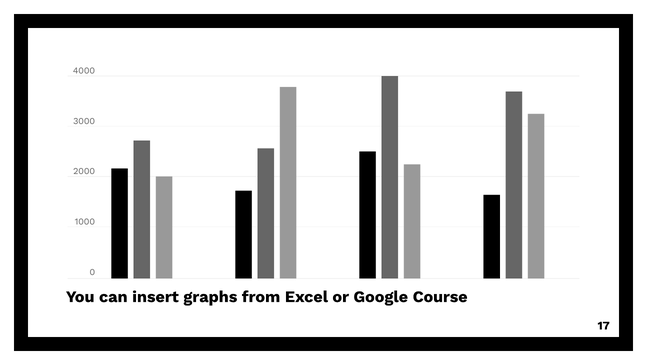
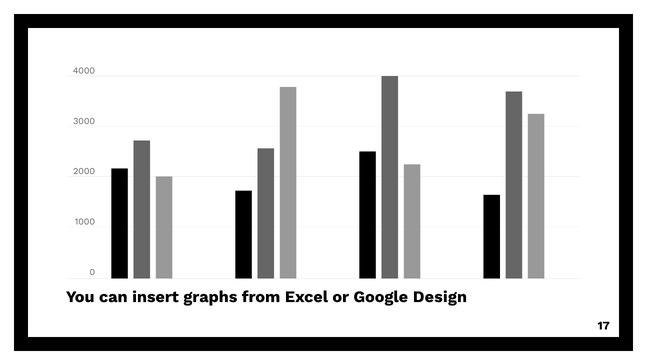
Course: Course -> Design
